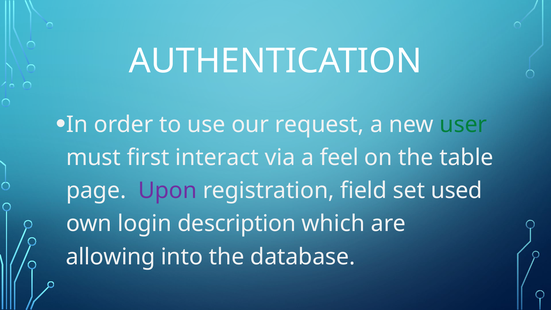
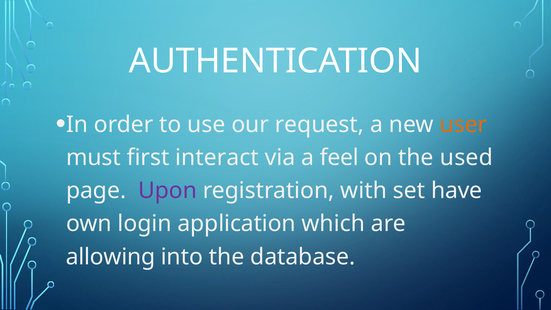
user colour: green -> orange
table: table -> used
field: field -> with
used: used -> have
description: description -> application
